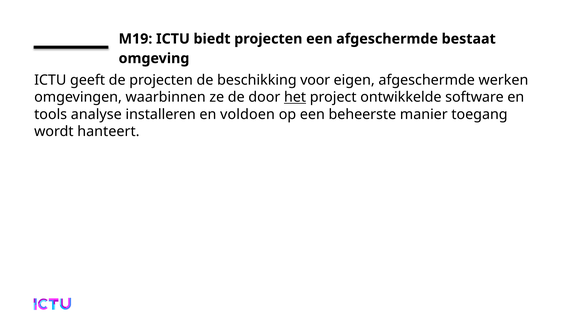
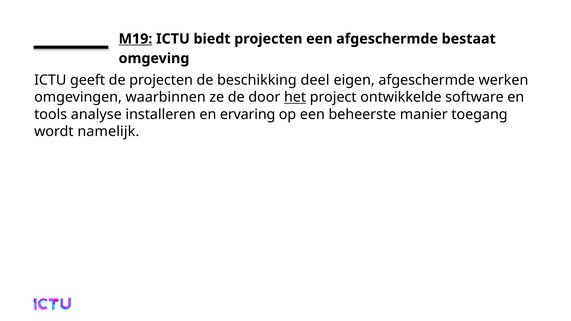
M19 underline: none -> present
voor: voor -> deel
voldoen: voldoen -> ervaring
hanteert: hanteert -> namelijk
